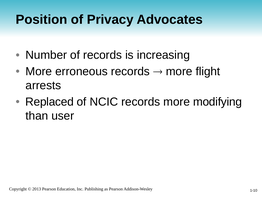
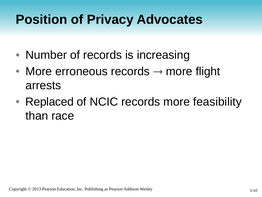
modifying: modifying -> feasibility
user: user -> race
